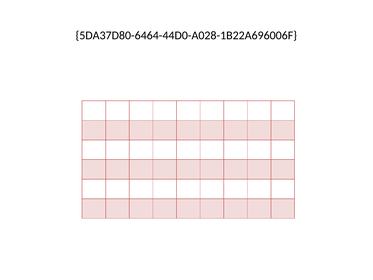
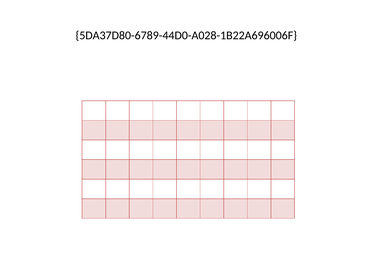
5DA37D80-6464-44D0-A028-1B22A696006F: 5DA37D80-6464-44D0-A028-1B22A696006F -> 5DA37D80-6789-44D0-A028-1B22A696006F
